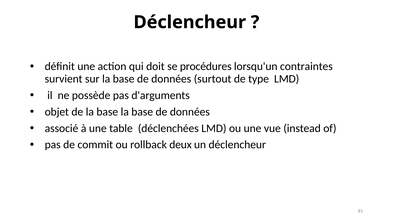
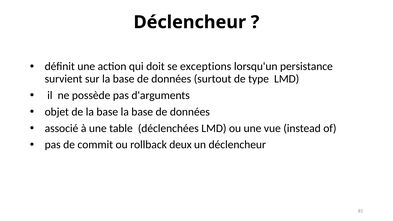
procédures: procédures -> exceptions
contraintes: contraintes -> persistance
